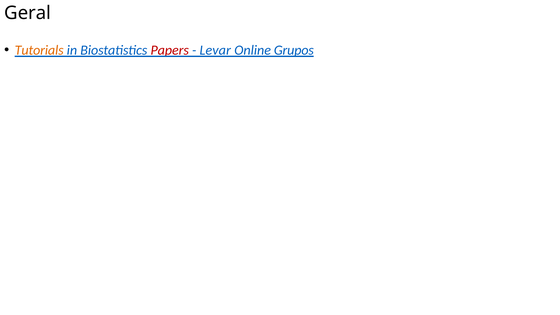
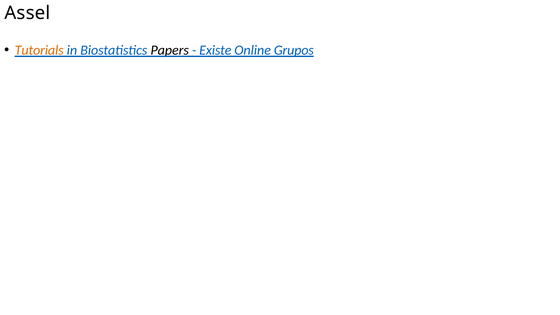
Geral: Geral -> Assel
Papers colour: red -> black
Levar: Levar -> Existe
